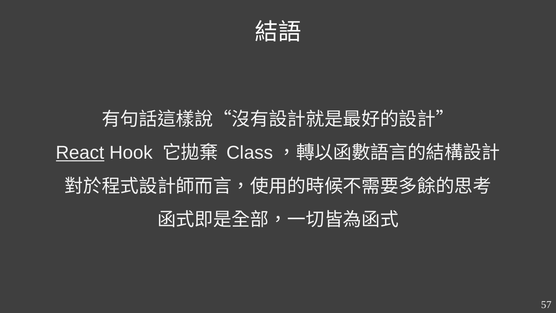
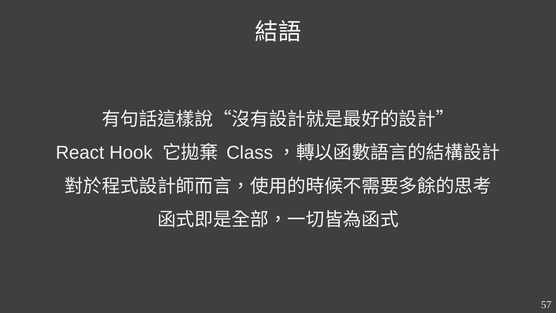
React underline: present -> none
